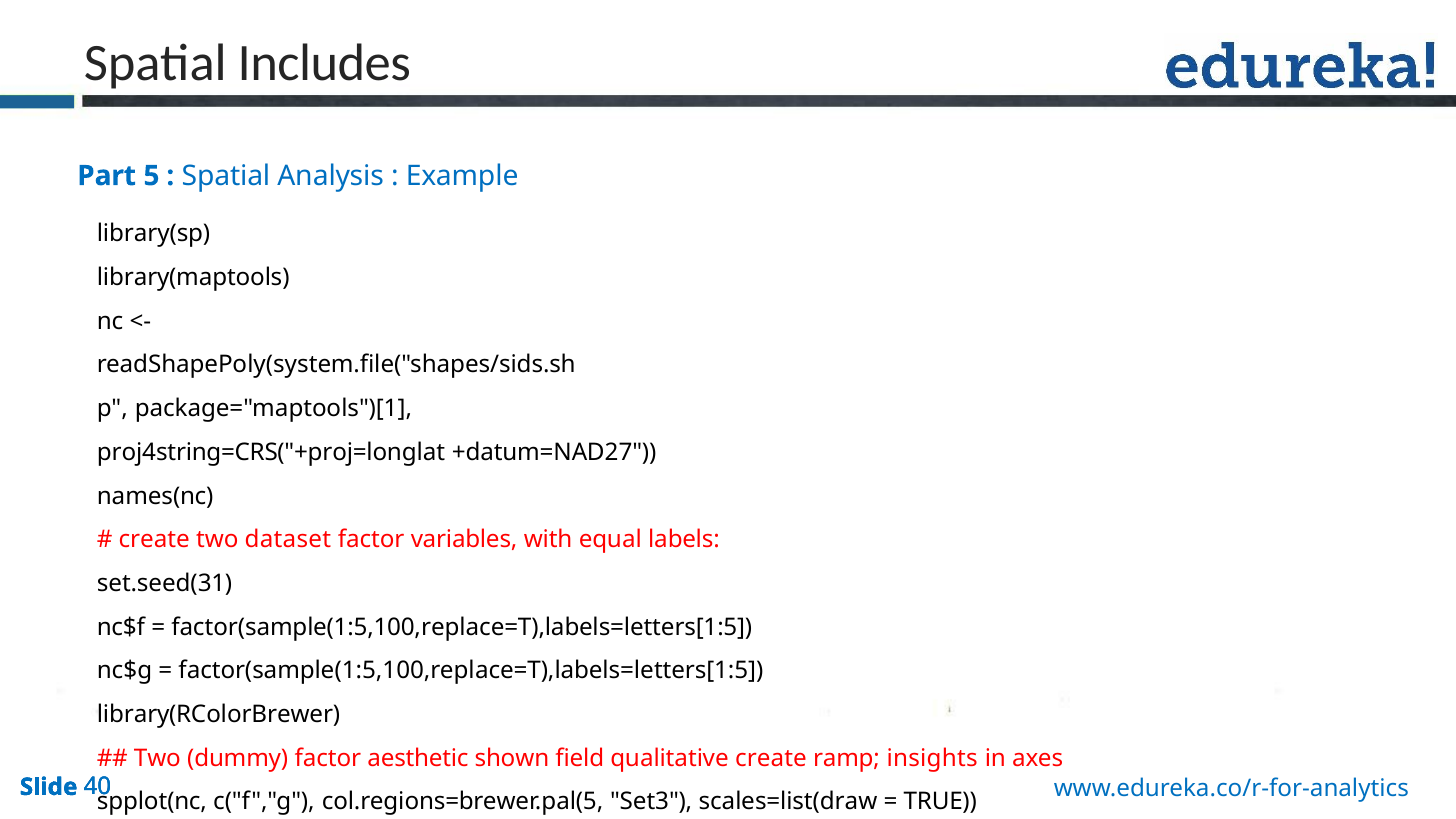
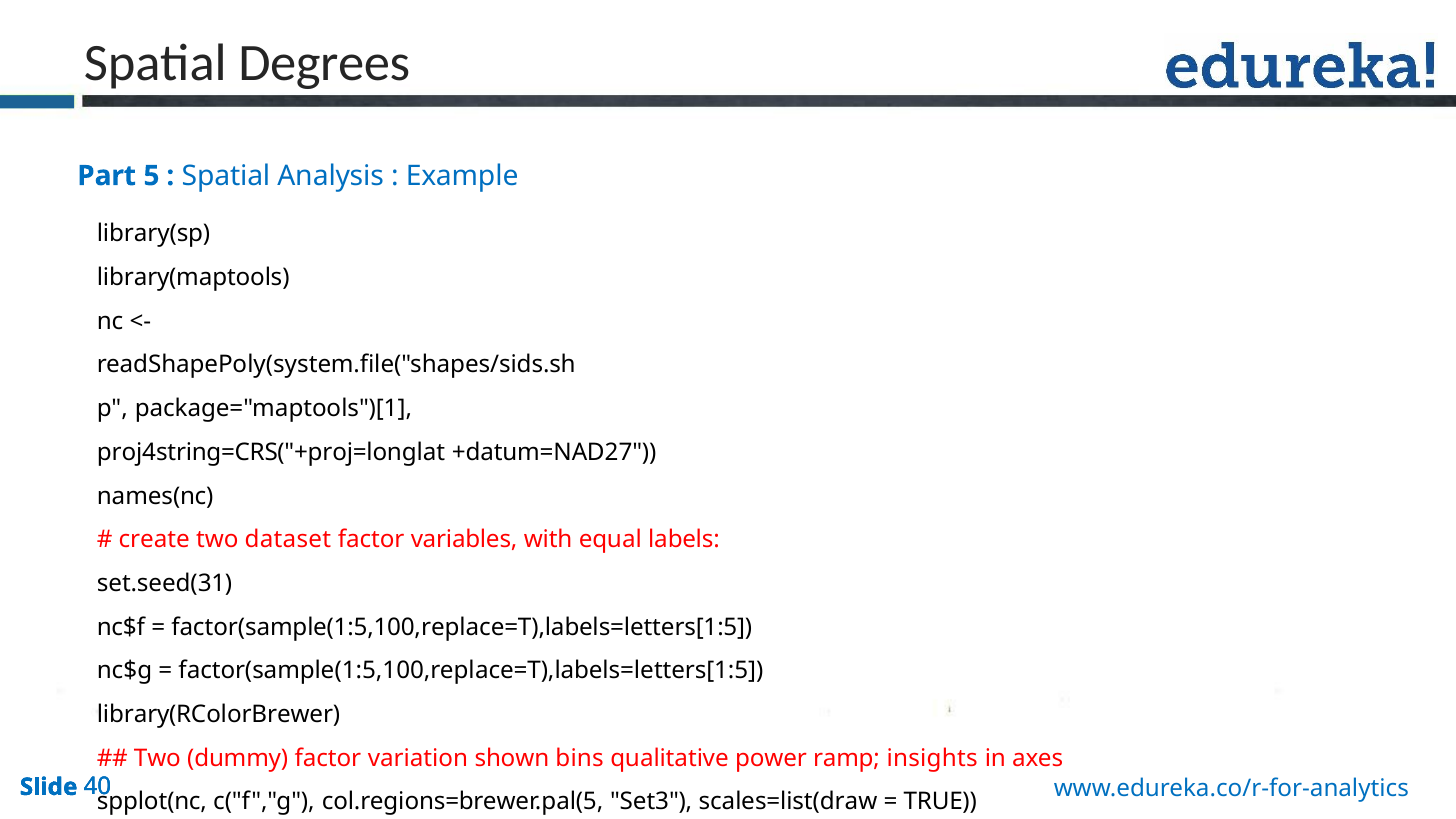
Includes: Includes -> Degrees
aesthetic: aesthetic -> variation
field: field -> bins
qualitative create: create -> power
